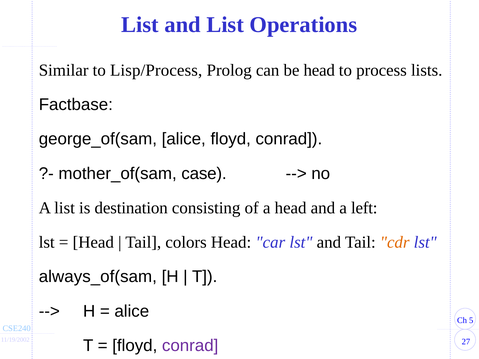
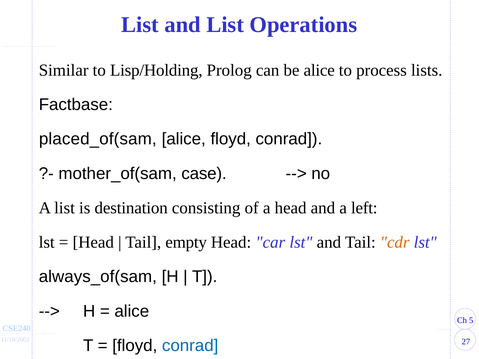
Lisp/Process: Lisp/Process -> Lisp/Holding
be head: head -> alice
george_of(sam: george_of(sam -> placed_of(sam
colors: colors -> empty
conrad at (190, 346) colour: purple -> blue
